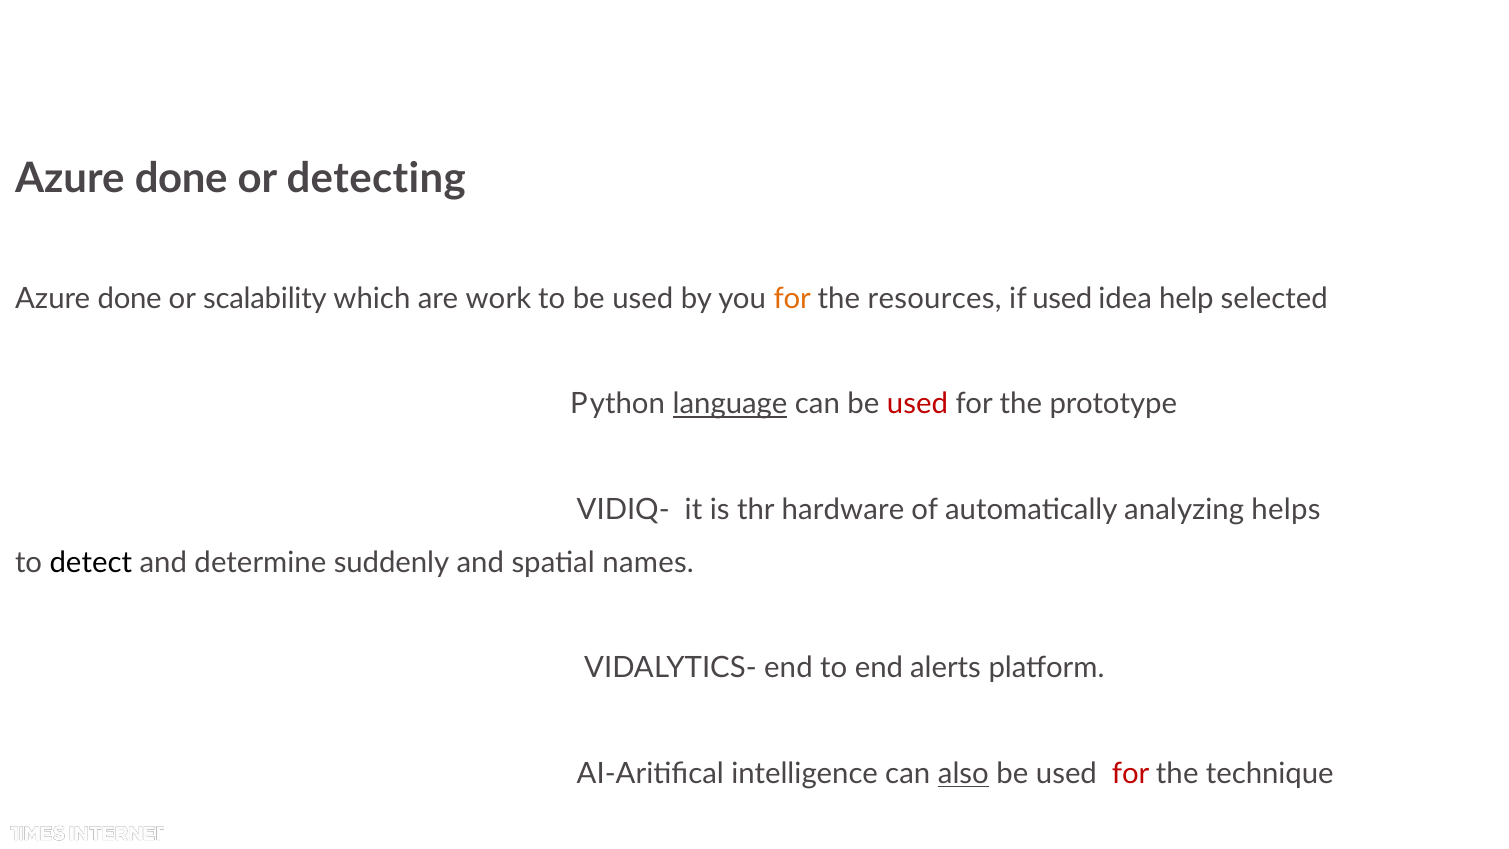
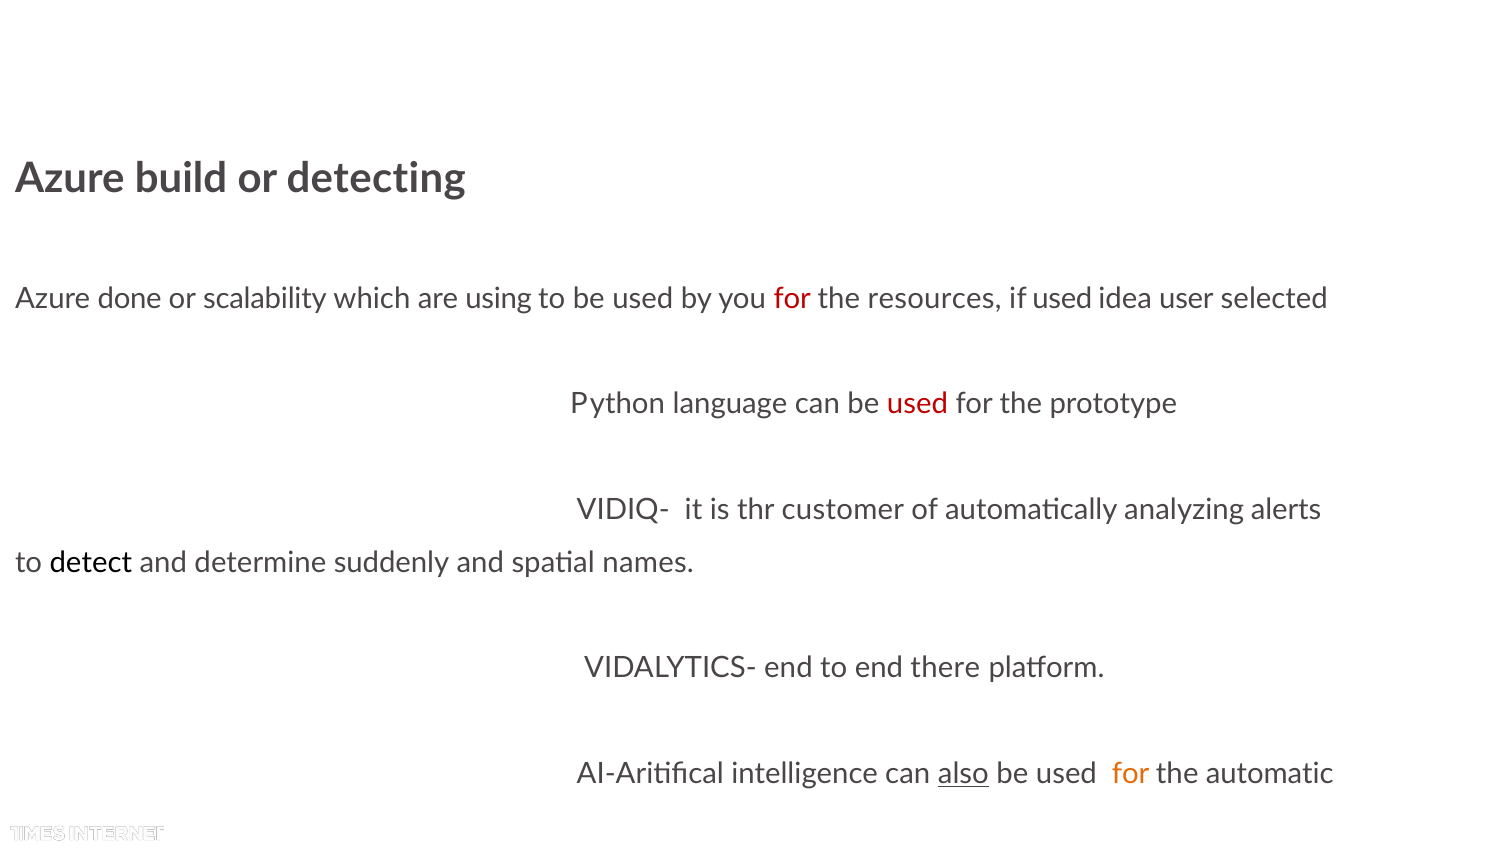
done at (181, 178): done -> build
work: work -> using
for at (792, 298) colour: orange -> red
help: help -> user
language underline: present -> none
hardware: hardware -> customer
helps: helps -> alerts
alerts: alerts -> there
for at (1131, 774) colour: red -> orange
technique: technique -> automatic
